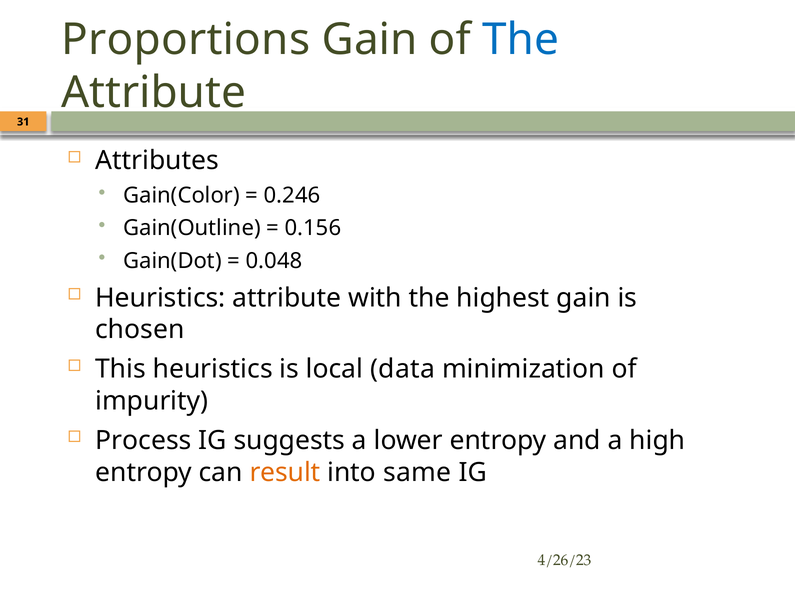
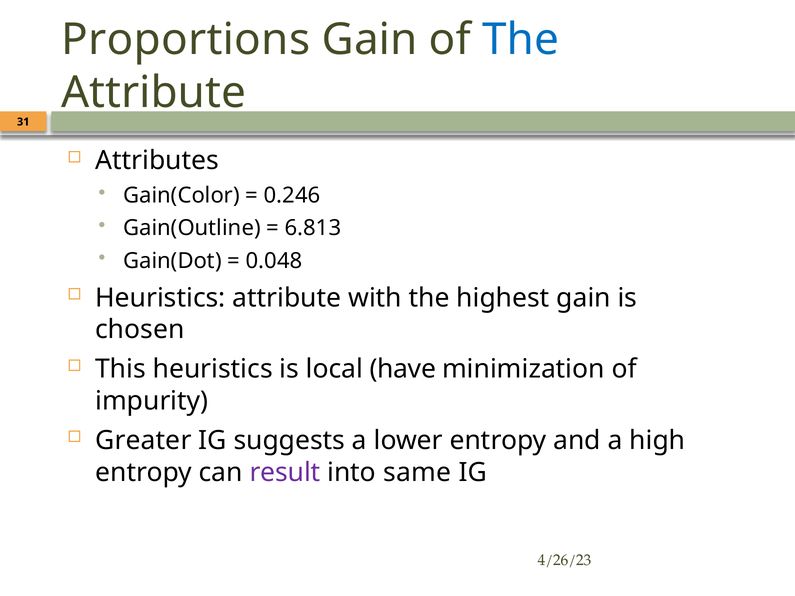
0.156: 0.156 -> 6.813
data: data -> have
Process: Process -> Greater
result colour: orange -> purple
